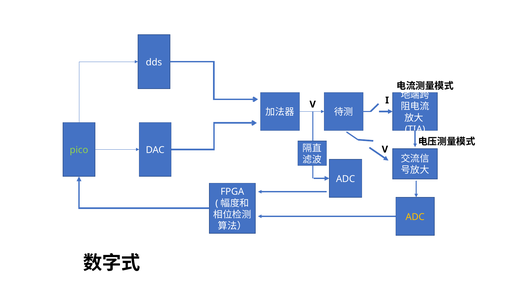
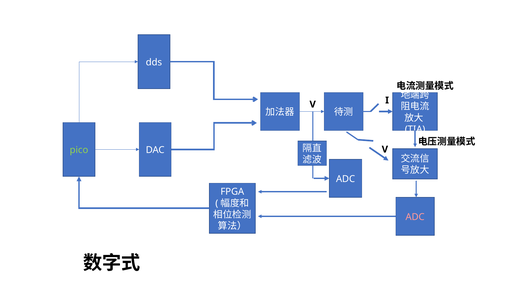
ADC at (415, 217) colour: yellow -> pink
